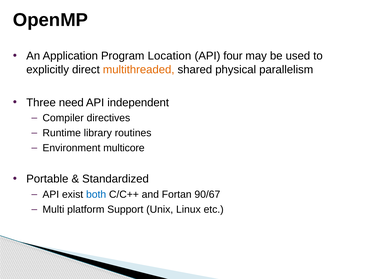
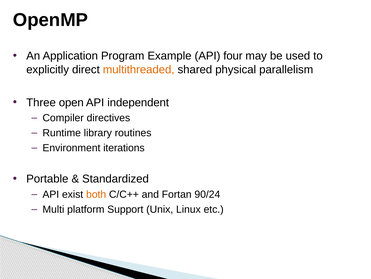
Location: Location -> Example
need: need -> open
multicore: multicore -> iterations
both colour: blue -> orange
90/67: 90/67 -> 90/24
